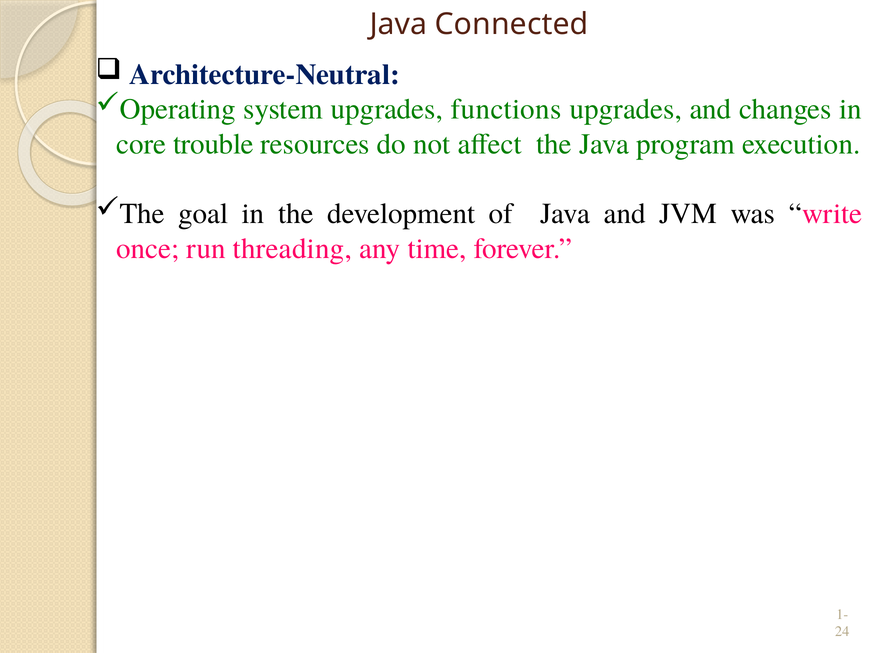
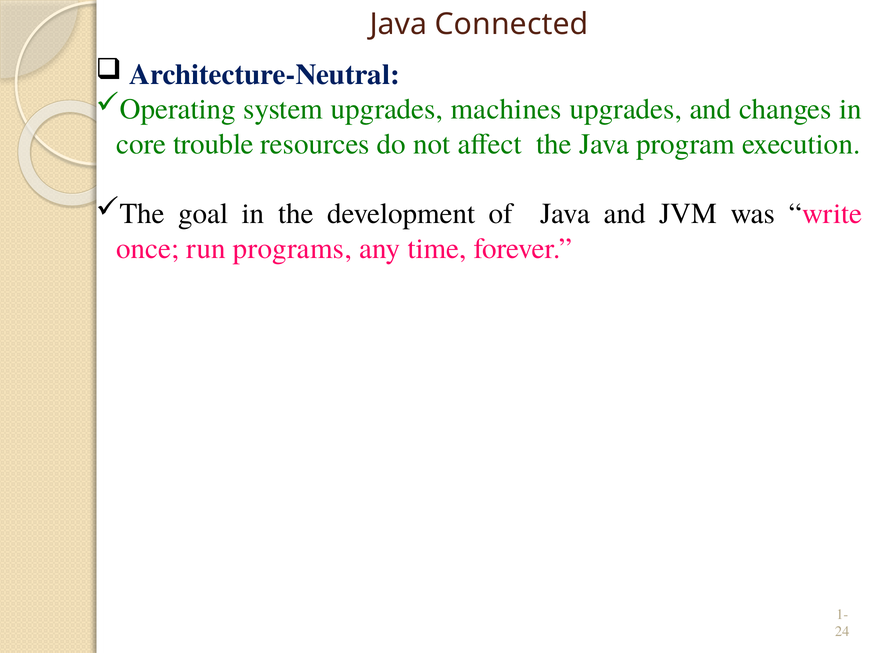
functions: functions -> machines
threading: threading -> programs
